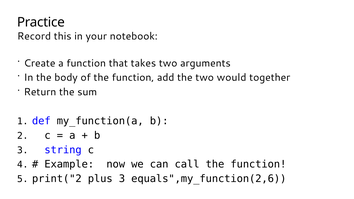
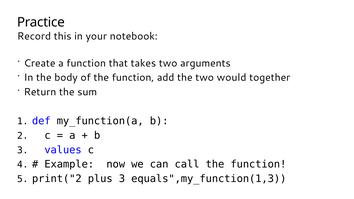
string: string -> values
equals",my_function(2,6: equals",my_function(2,6 -> equals",my_function(1,3
